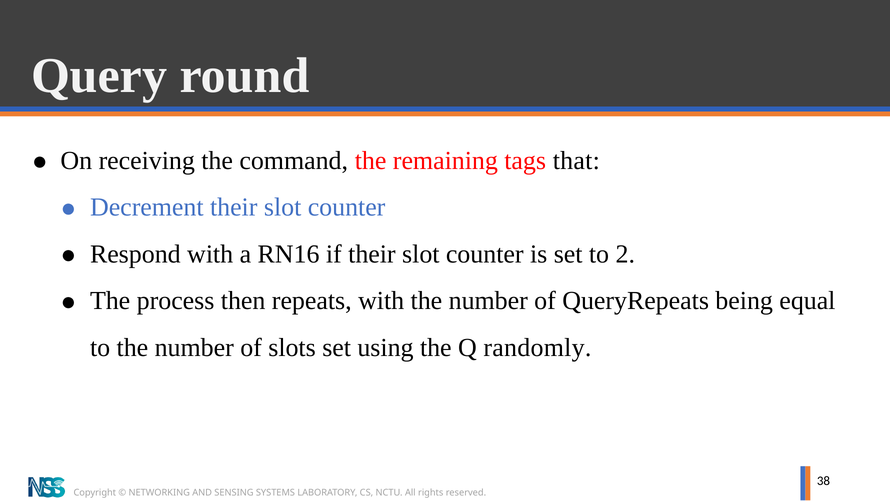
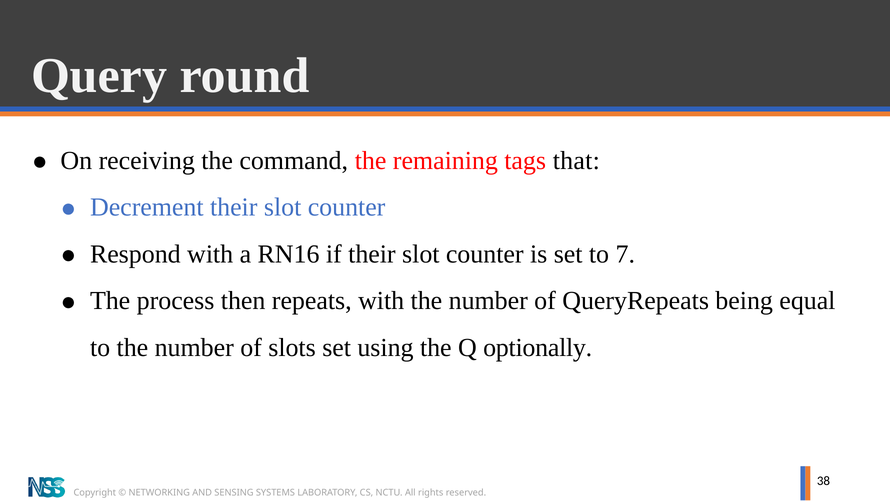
2: 2 -> 7
randomly: randomly -> optionally
